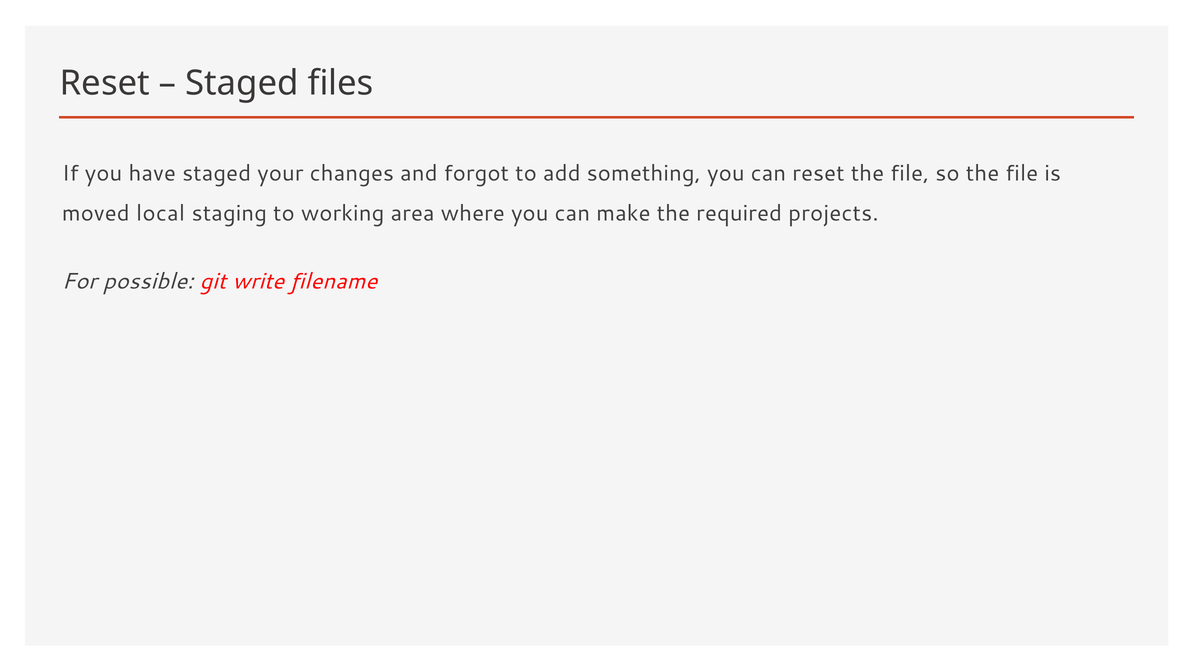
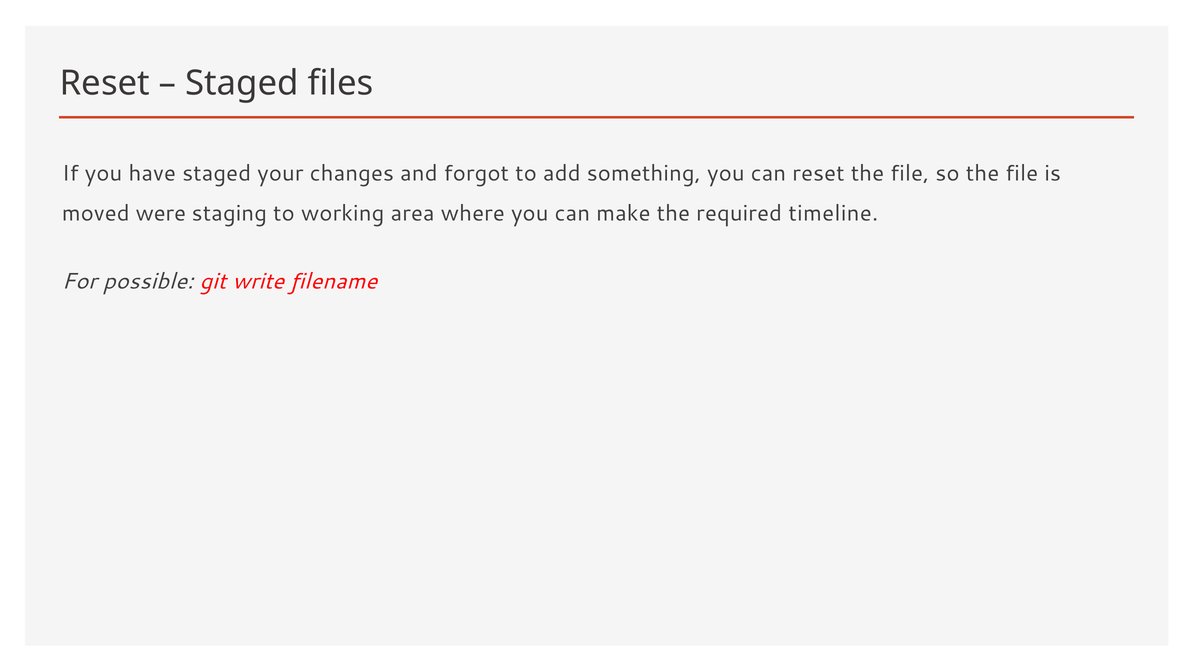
local: local -> were
projects: projects -> timeline
